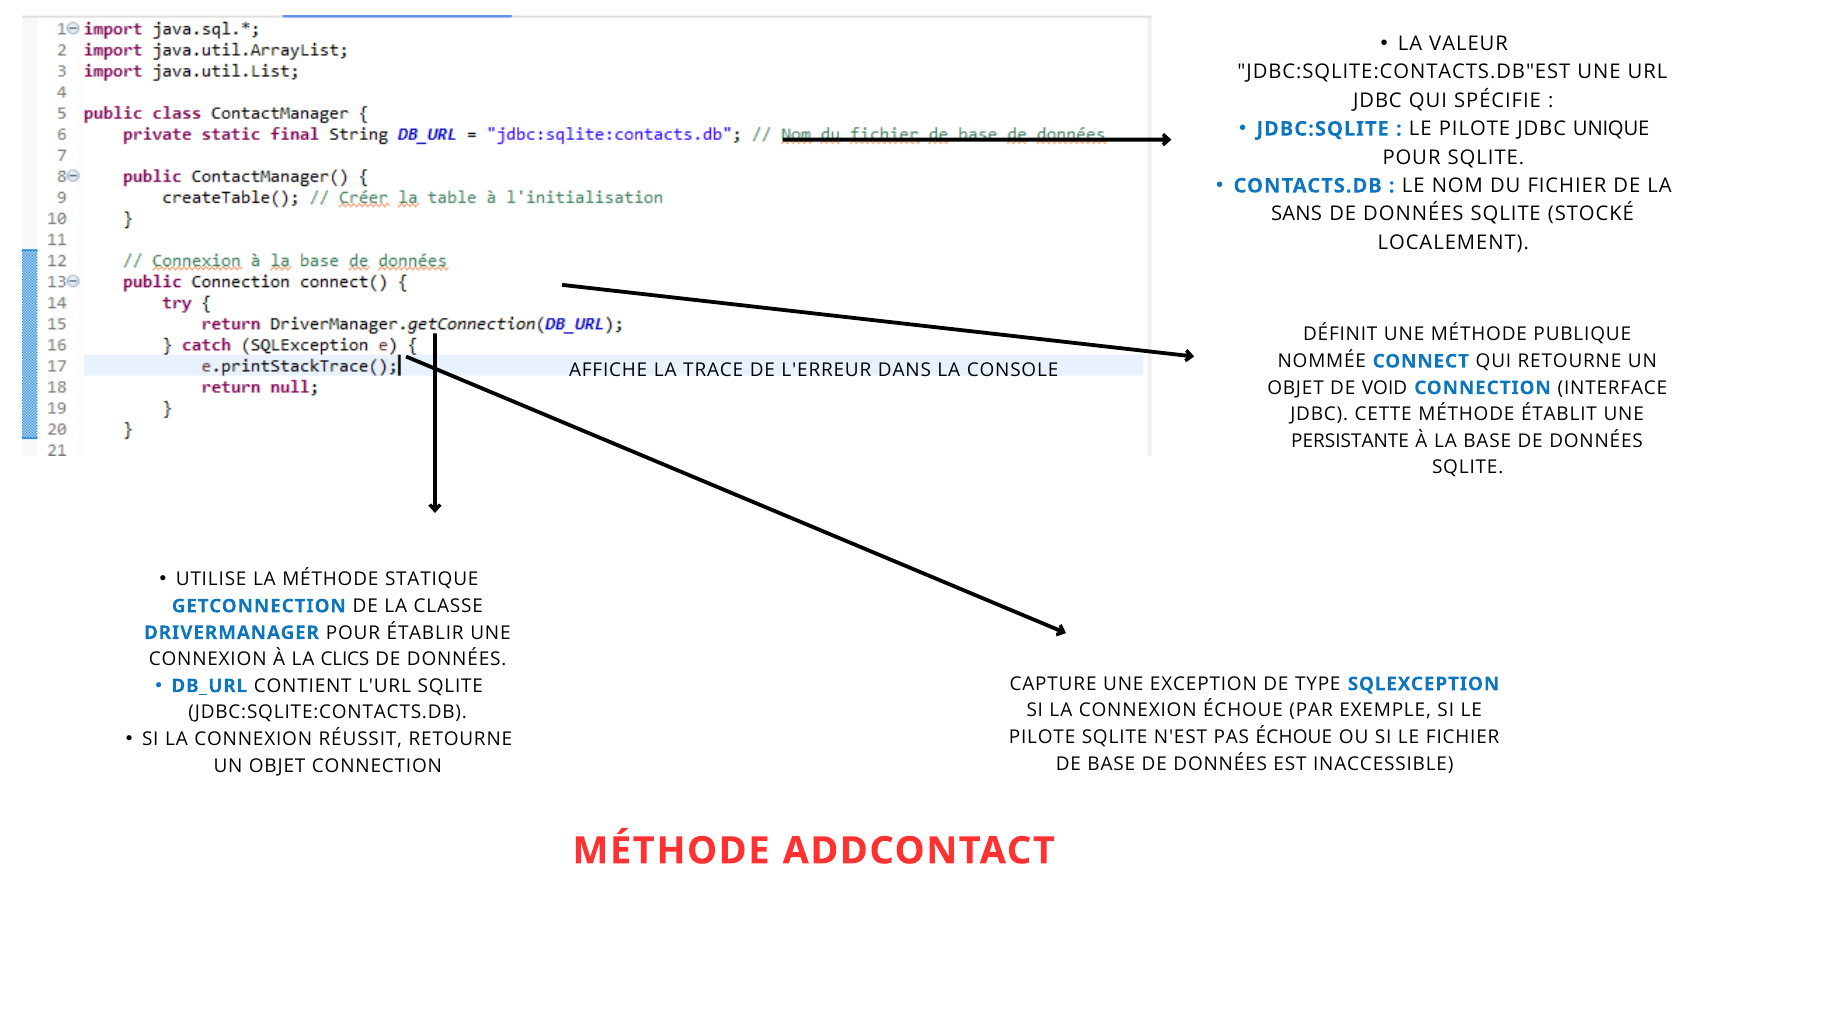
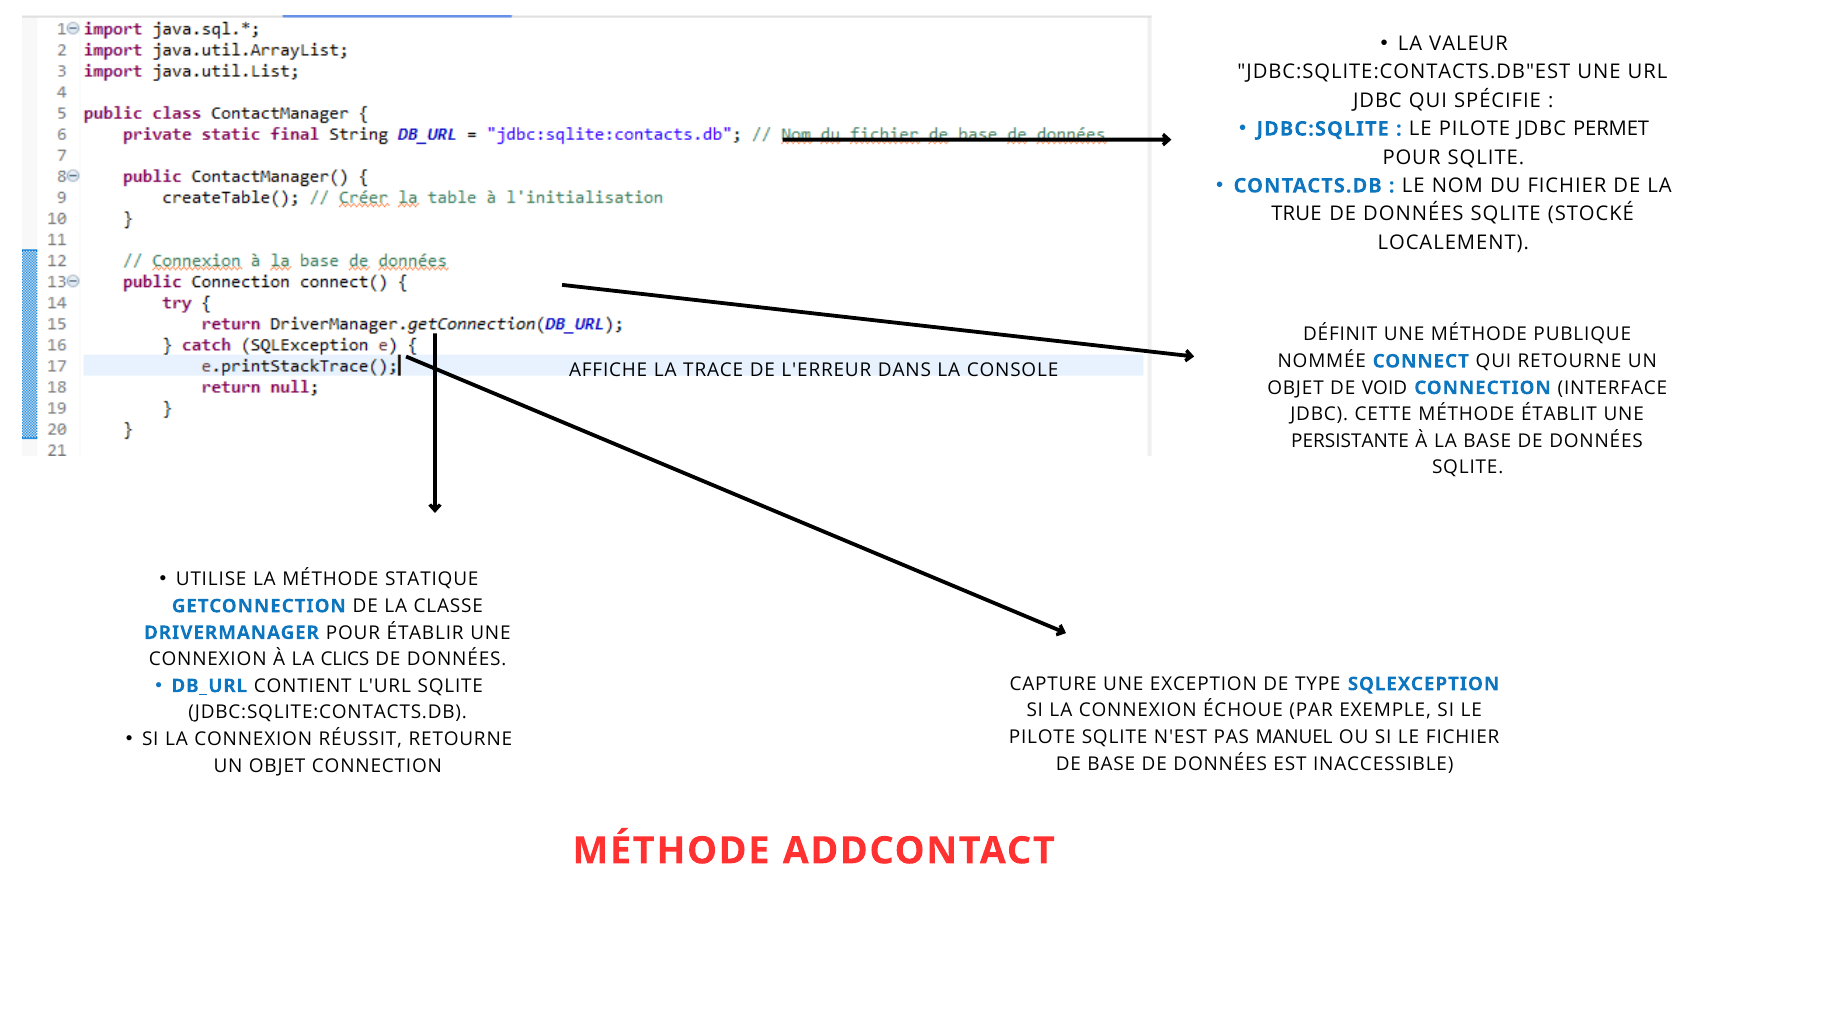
UNIQUE: UNIQUE -> PERMET
SANS: SANS -> TRUE
PAS ÉCHOUE: ÉCHOUE -> MANUEL
